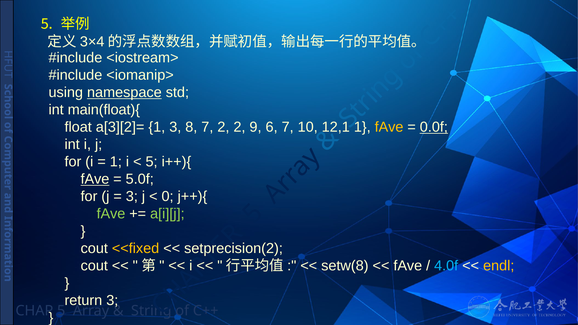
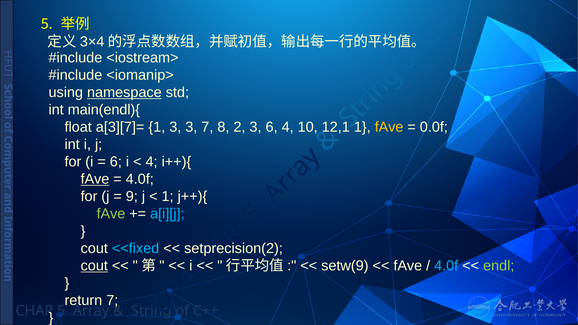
main(float){: main(float){ -> main(endl){
a[3][2]=: a[3][2]= -> a[3][7]=
3 8: 8 -> 3
7 2: 2 -> 8
2 9: 9 -> 3
6 7: 7 -> 4
0.0f underline: present -> none
1 at (116, 162): 1 -> 6
5 at (152, 162): 5 -> 4
5.0f at (140, 179): 5.0f -> 4.0f
3 at (132, 196): 3 -> 9
0 at (168, 196): 0 -> 1
a[i][j colour: light green -> light blue
<<fixed colour: yellow -> light blue
cout at (94, 266) underline: none -> present
setw(8: setw(8 -> setw(9
endl colour: yellow -> light green
return 3: 3 -> 7
